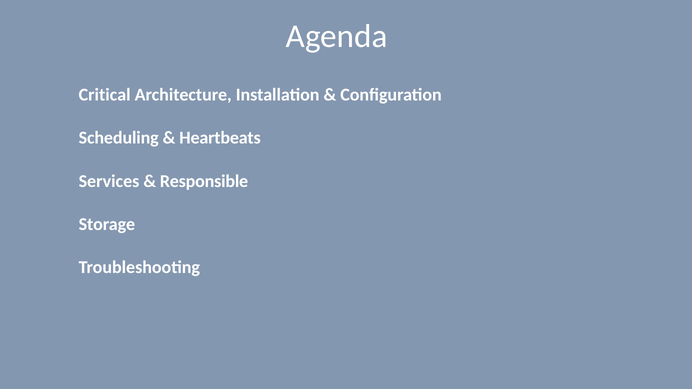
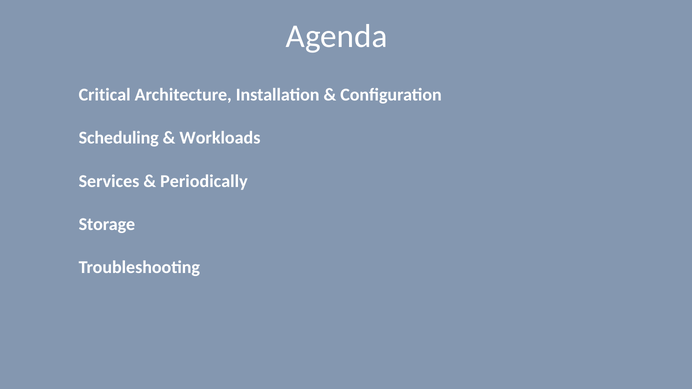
Heartbeats: Heartbeats -> Workloads
Responsible: Responsible -> Periodically
